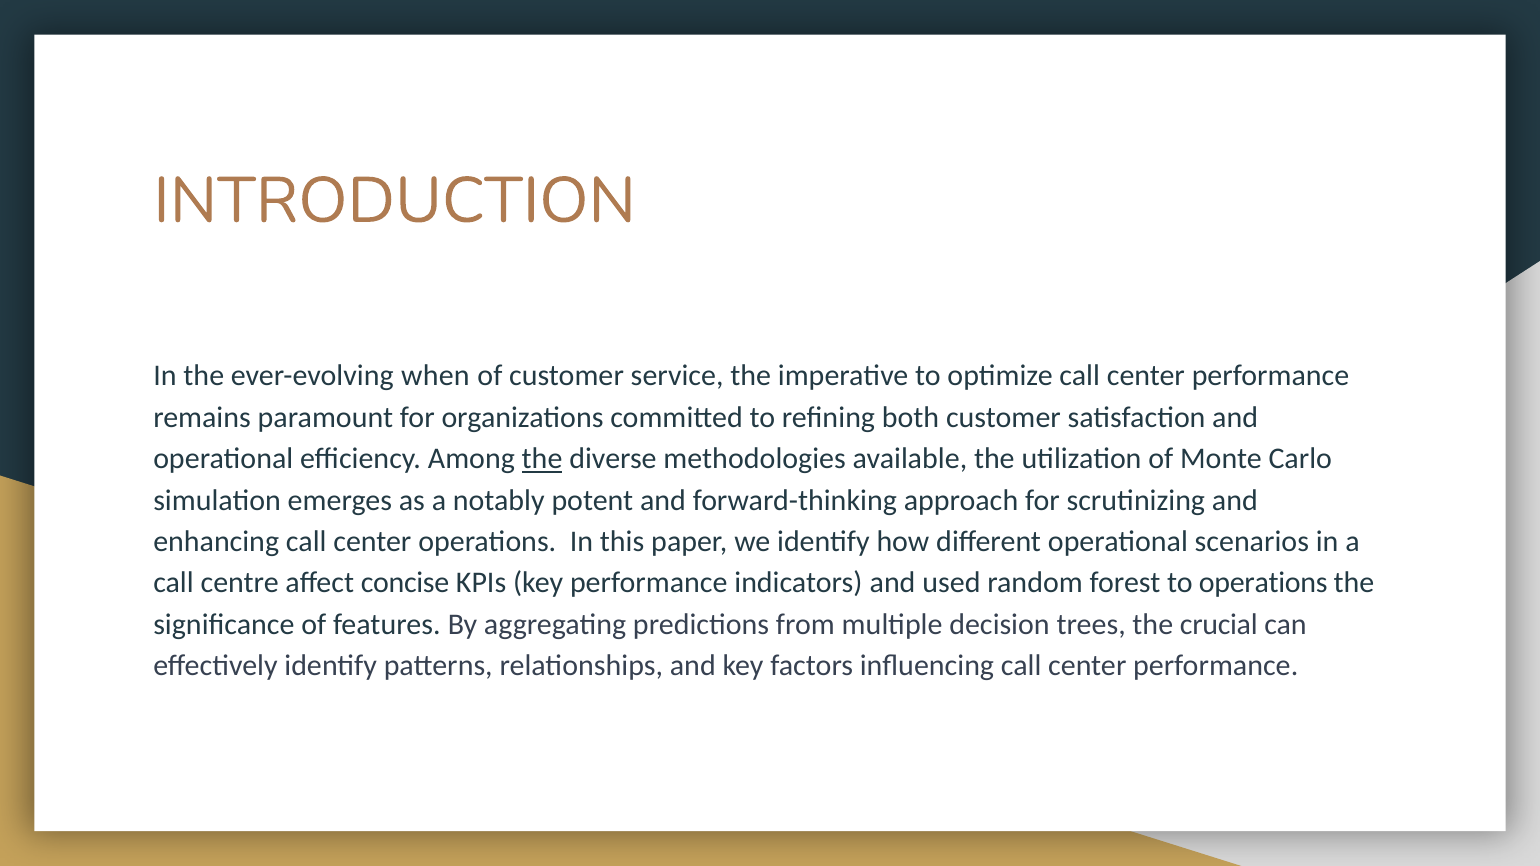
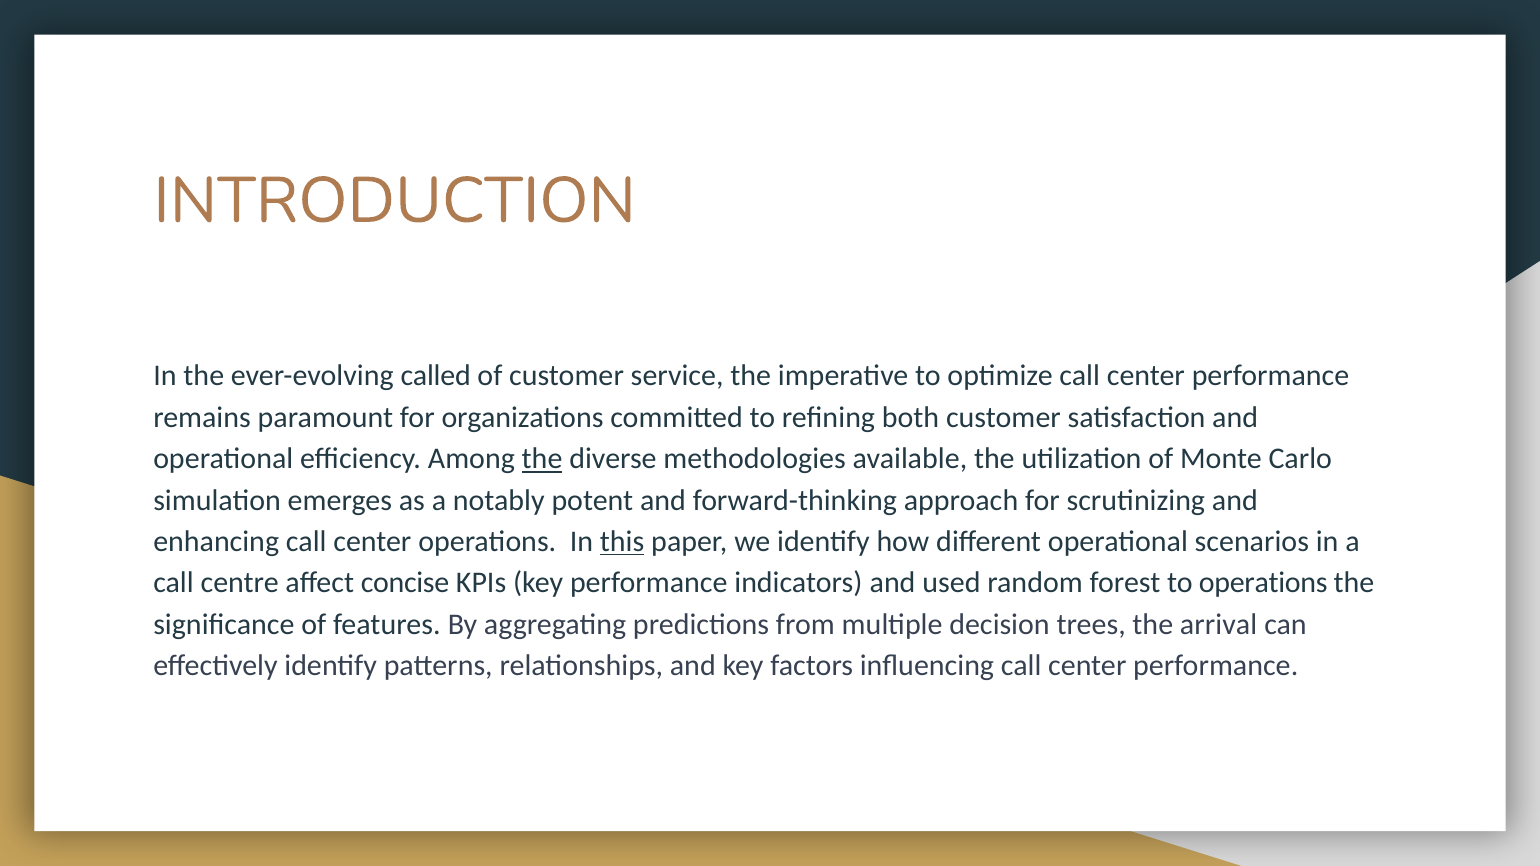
when: when -> called
this underline: none -> present
crucial: crucial -> arrival
